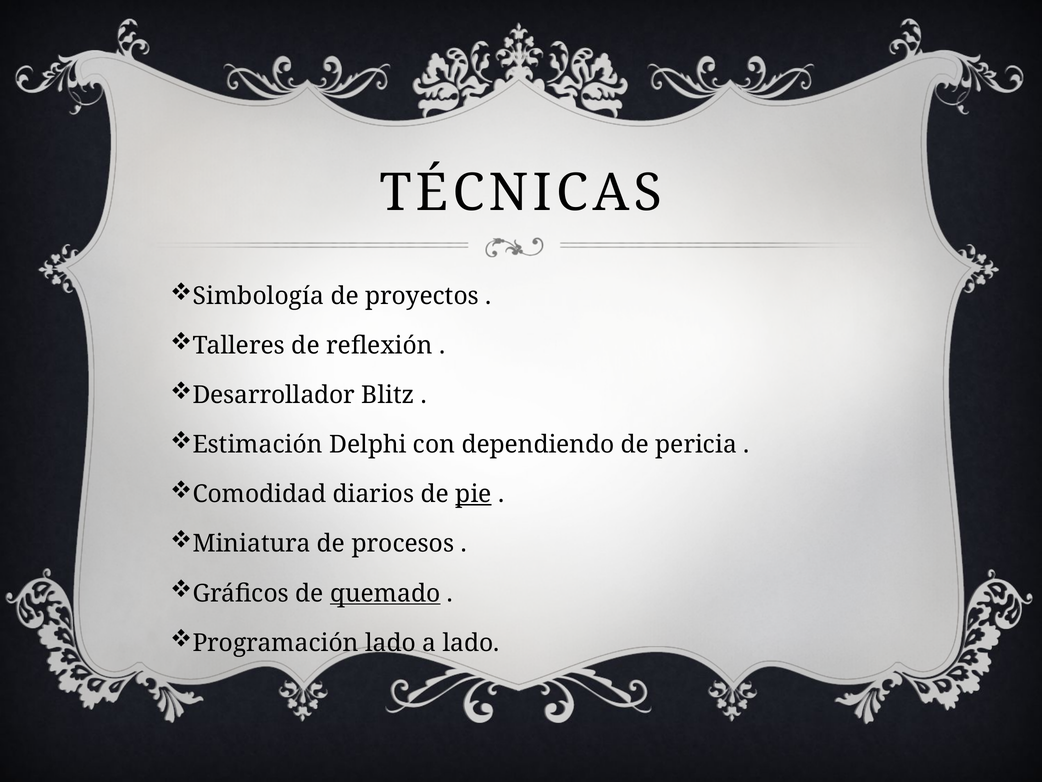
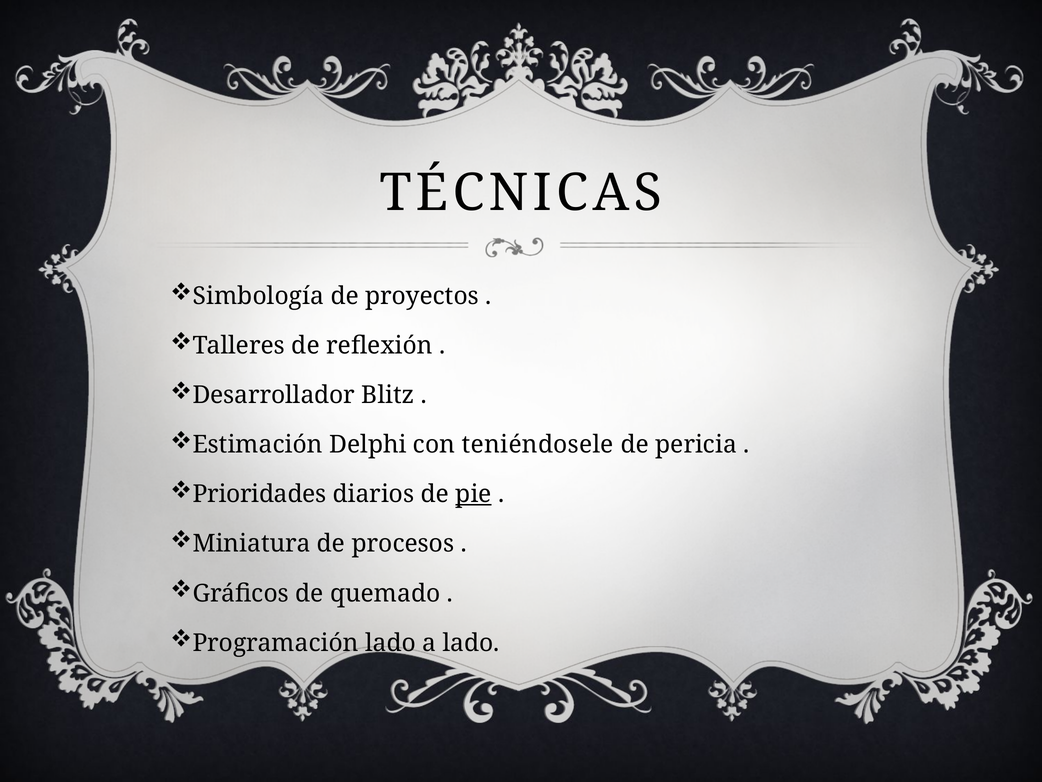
dependiendo: dependiendo -> teniéndosele
Comodidad: Comodidad -> Prioridades
quemado underline: present -> none
